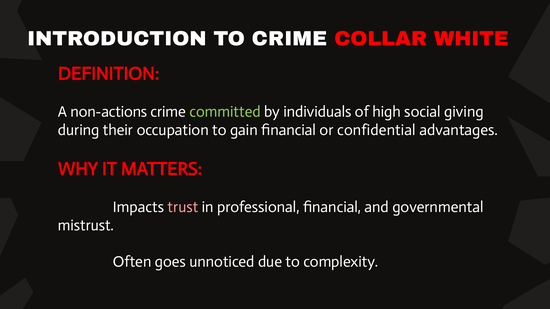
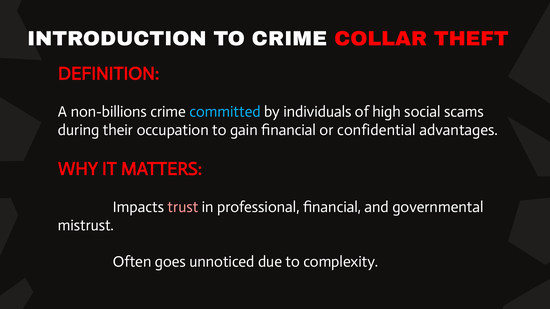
WHITE: WHITE -> THEFT
non-actions: non-actions -> non-billions
committed colour: light green -> light blue
giving: giving -> scams
